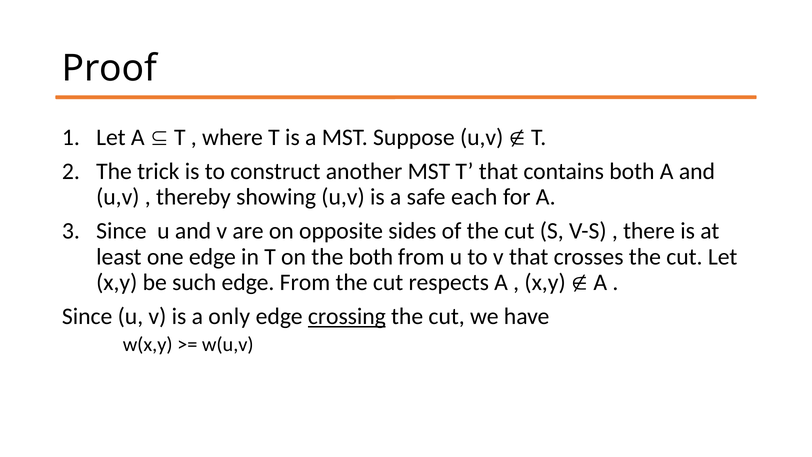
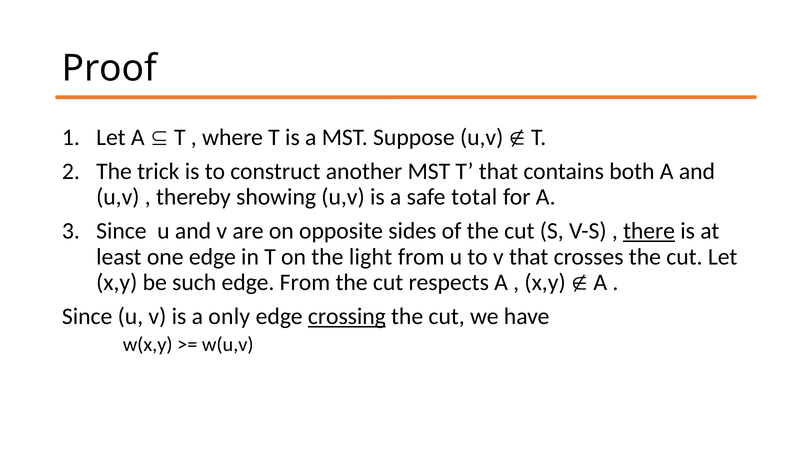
each: each -> total
there underline: none -> present
the both: both -> light
